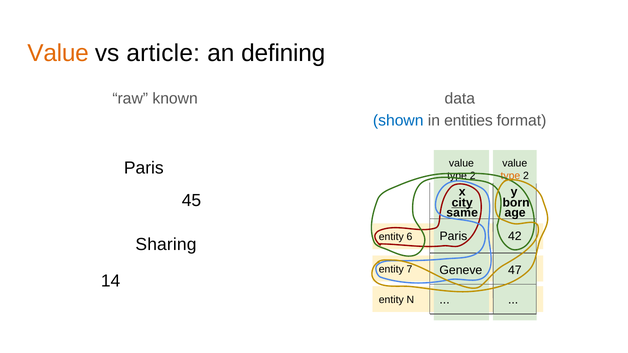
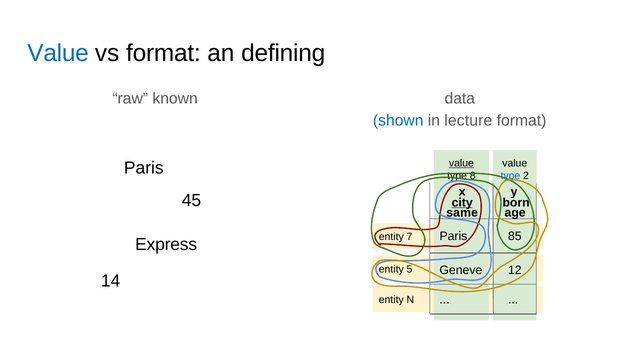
Value at (58, 53) colour: orange -> blue
vs article: article -> format
entities: entities -> lecture
value at (461, 163) underline: none -> present
2 at (473, 176): 2 -> 8
type at (510, 176) colour: orange -> blue
42: 42 -> 85
6: 6 -> 7
Sharing: Sharing -> Express
7: 7 -> 5
47: 47 -> 12
